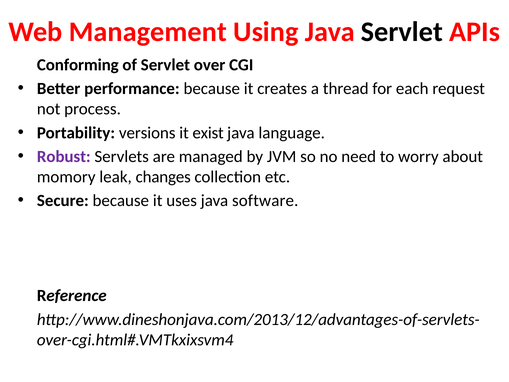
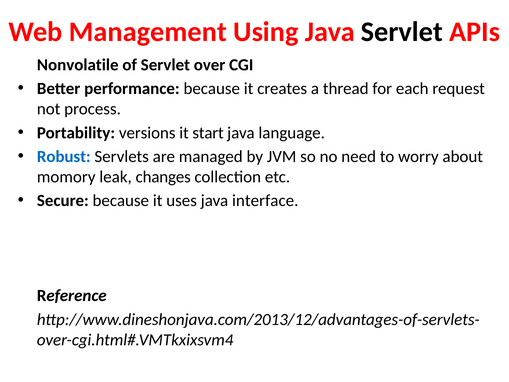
Conforming: Conforming -> Nonvolatile
exist: exist -> start
Robust colour: purple -> blue
software: software -> interface
